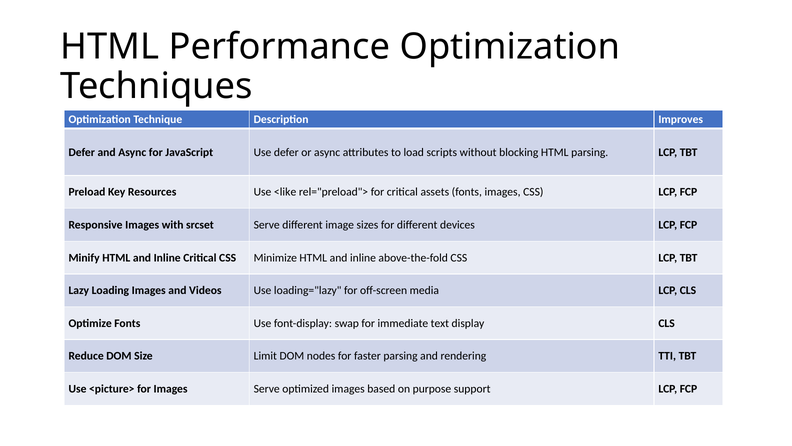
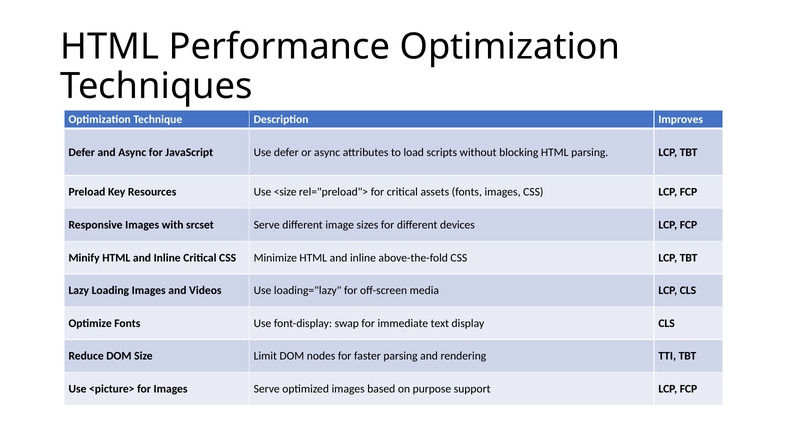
<like: <like -> <size
